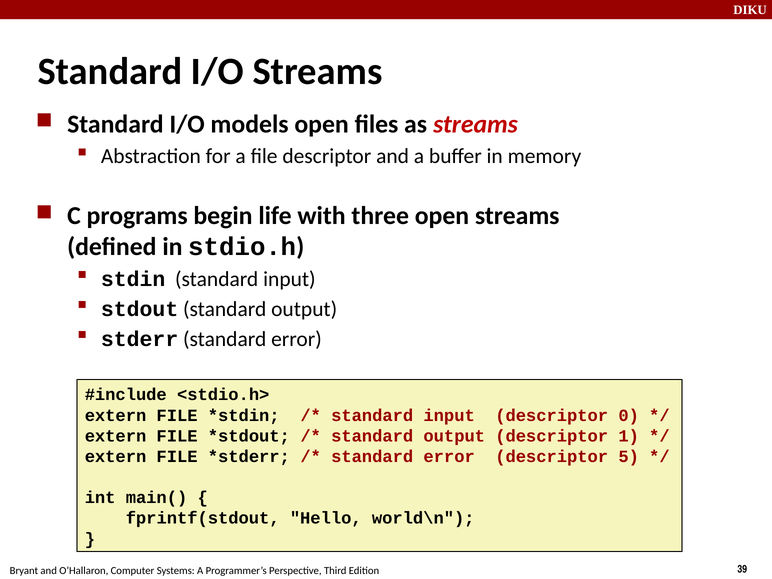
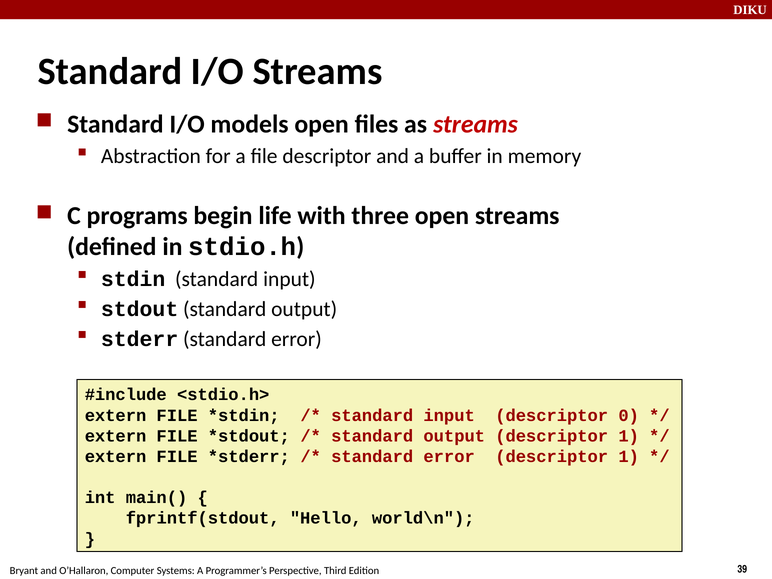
error descriptor 5: 5 -> 1
